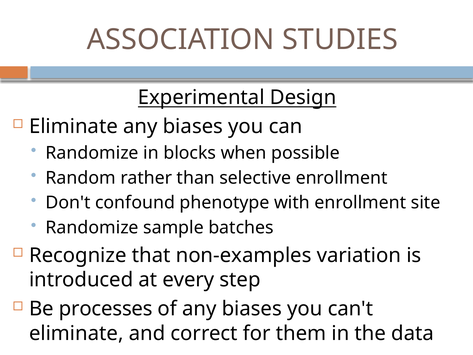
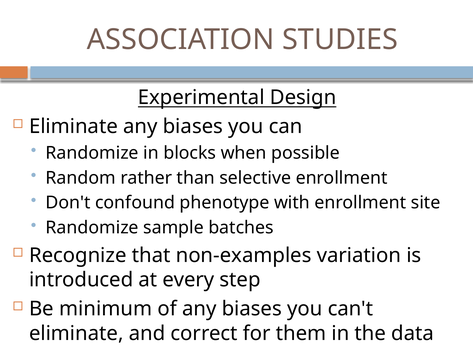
processes: processes -> minimum
